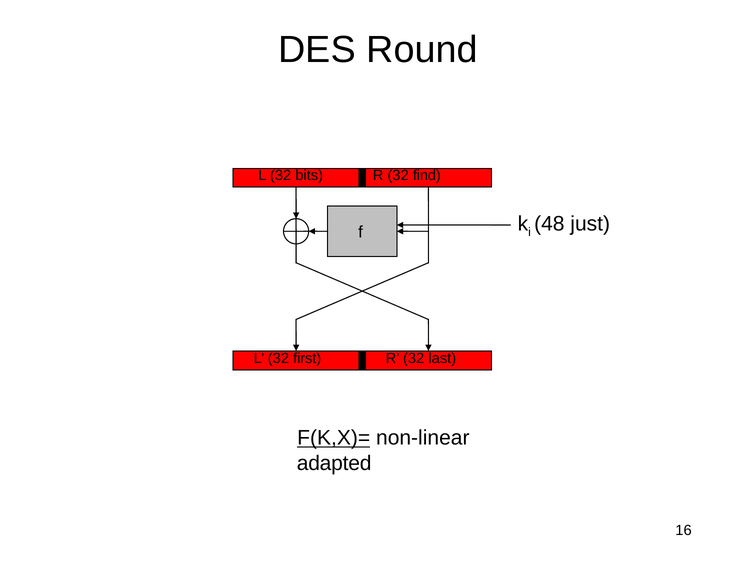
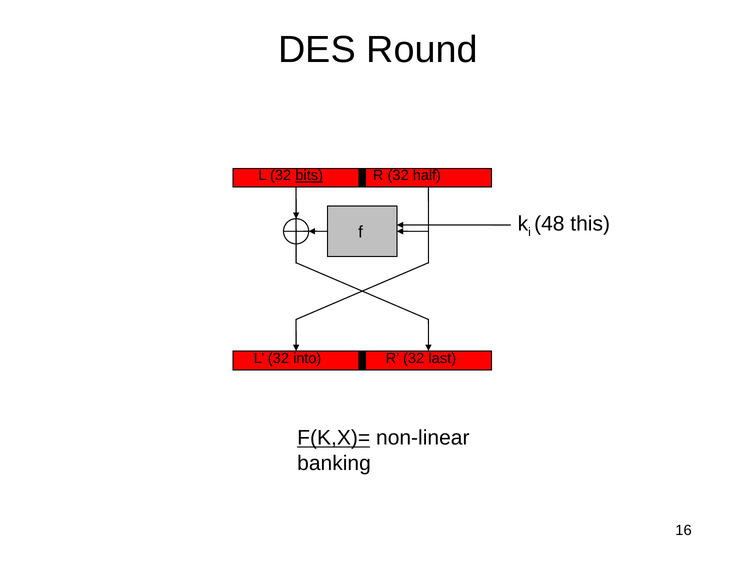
bits underline: none -> present
find: find -> half
just: just -> this
first: first -> into
adapted: adapted -> banking
